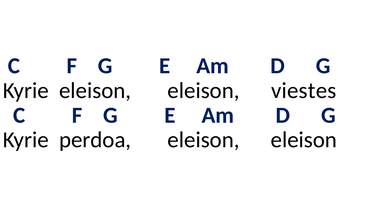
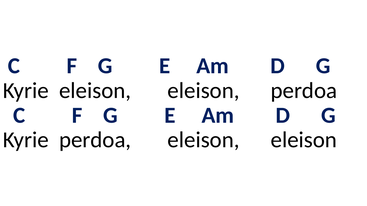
eleison viestes: viestes -> perdoa
